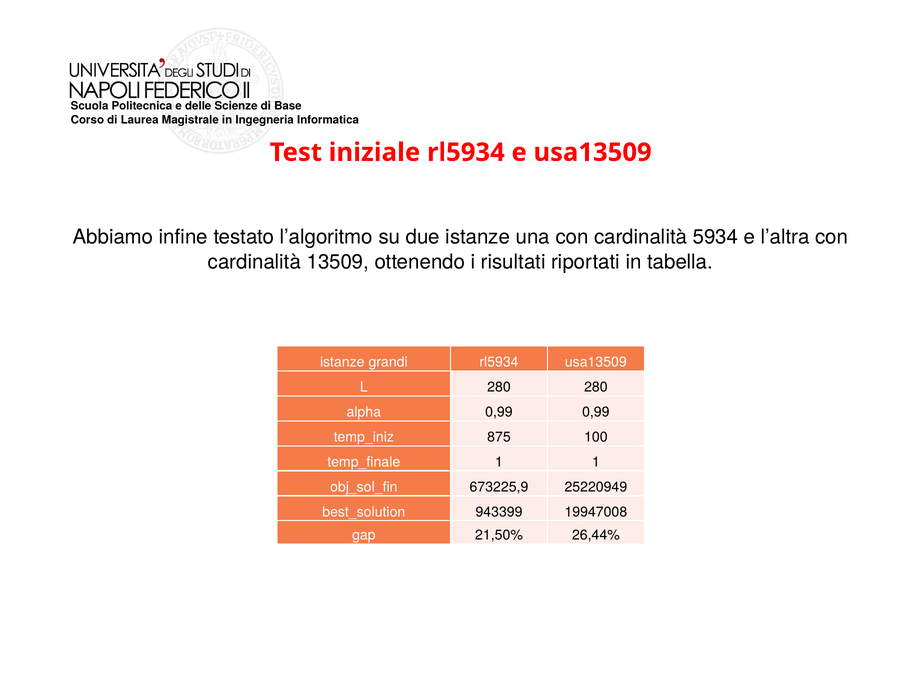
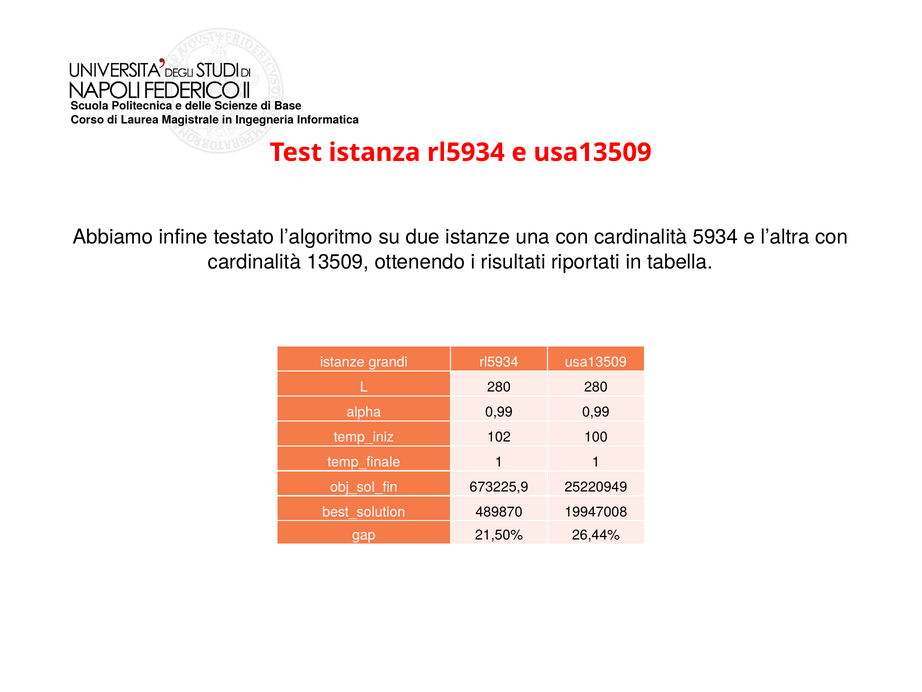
iniziale: iniziale -> istanza
875: 875 -> 102
943399: 943399 -> 489870
